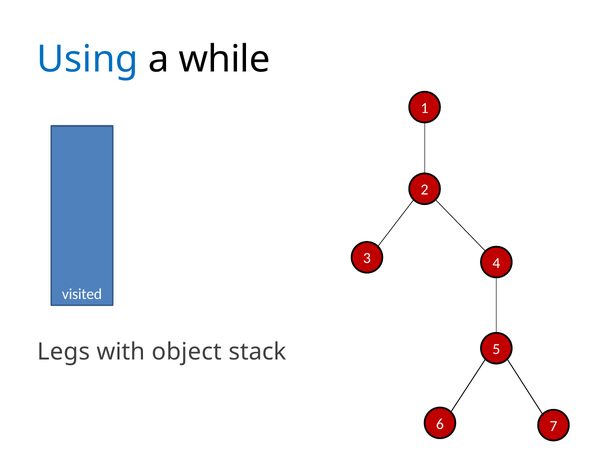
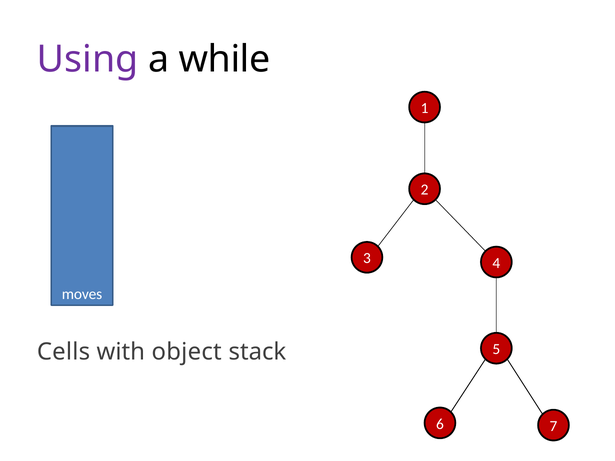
Using colour: blue -> purple
visited: visited -> moves
Legs: Legs -> Cells
